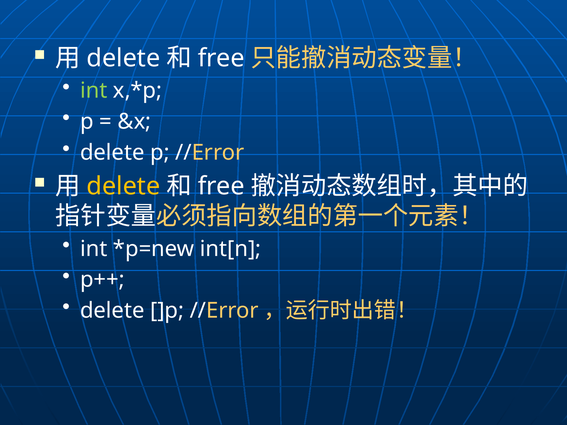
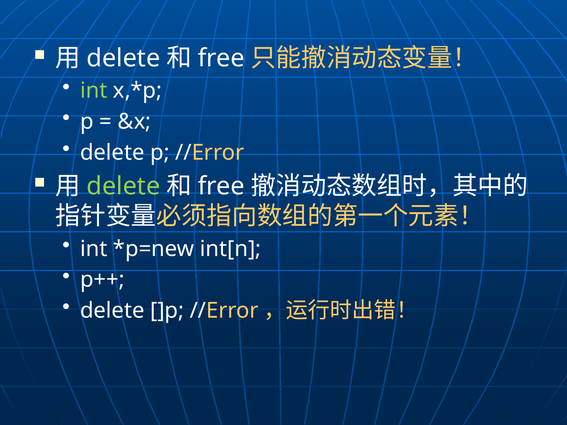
delete at (123, 186) colour: yellow -> light green
